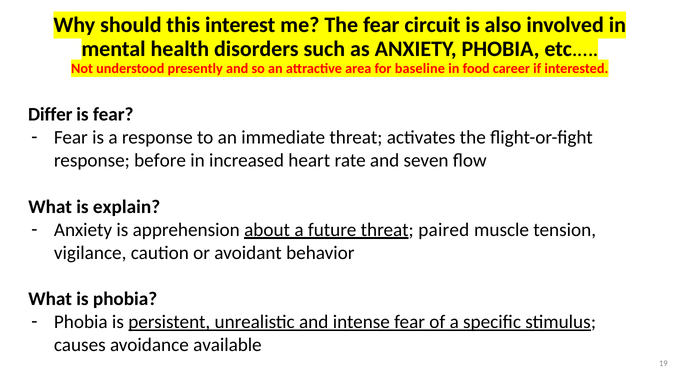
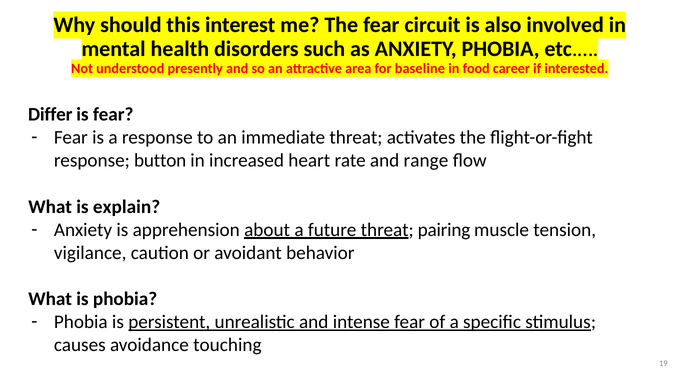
before: before -> button
seven: seven -> range
paired: paired -> pairing
available: available -> touching
